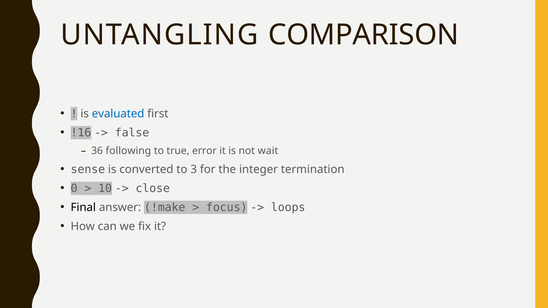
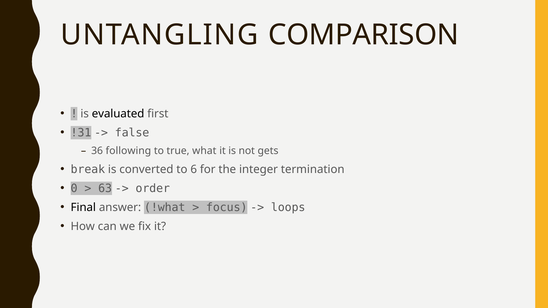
evaluated colour: blue -> black
!16: !16 -> !31
error: error -> what
wait: wait -> gets
sense: sense -> break
3: 3 -> 6
10: 10 -> 63
close: close -> order
!make: !make -> !what
